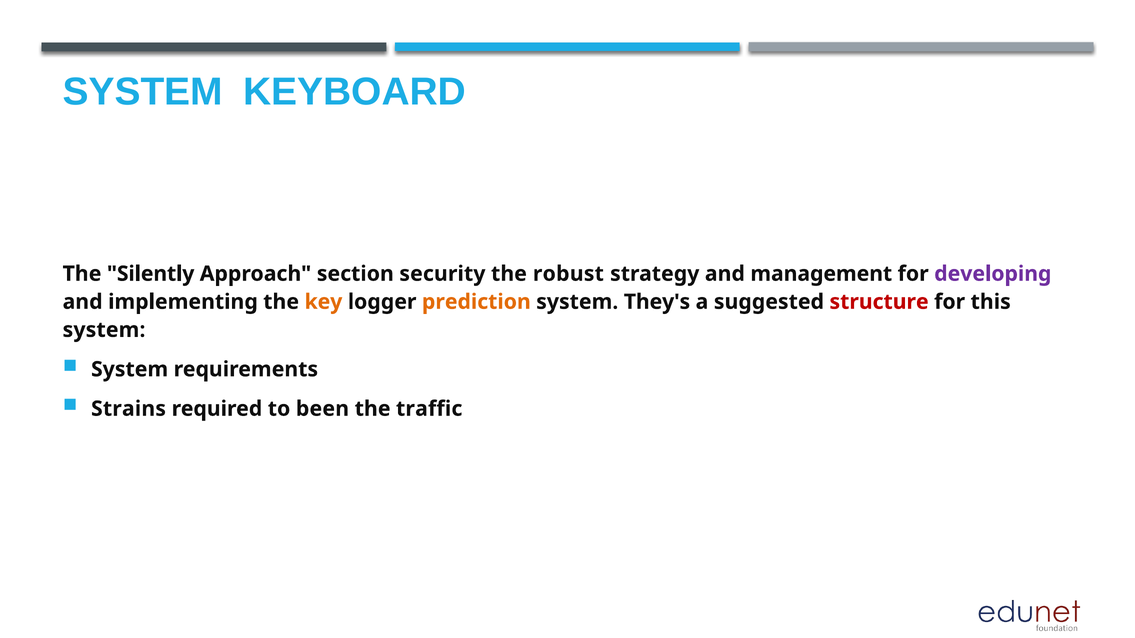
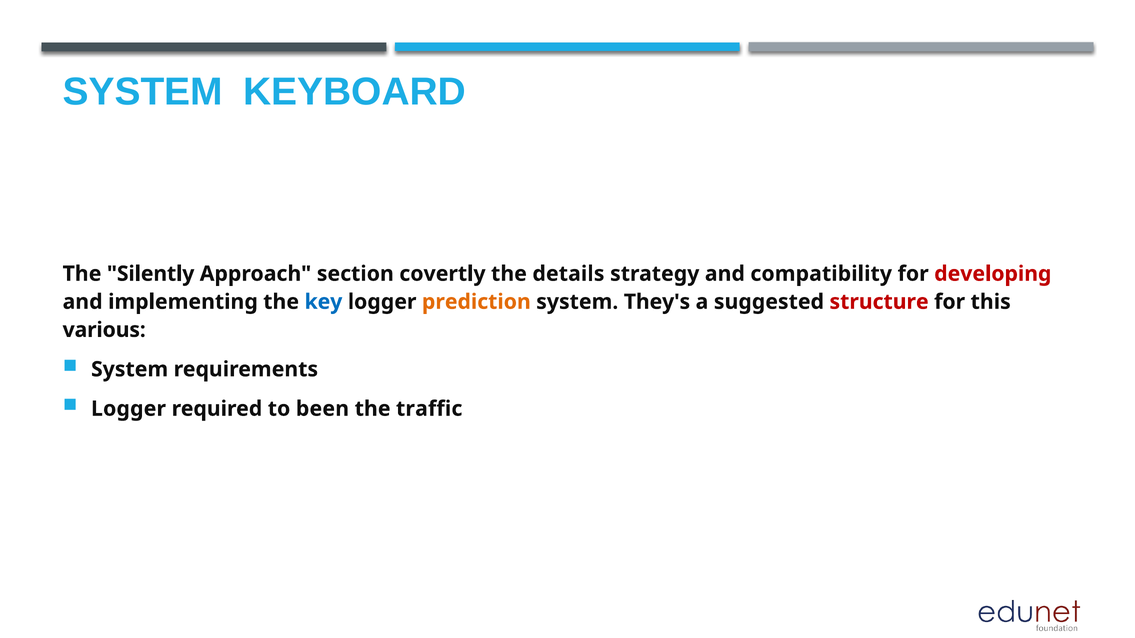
security: security -> covertly
robust: robust -> details
management: management -> compatibility
developing colour: purple -> red
key colour: orange -> blue
system at (104, 330): system -> various
Strains at (129, 409): Strains -> Logger
